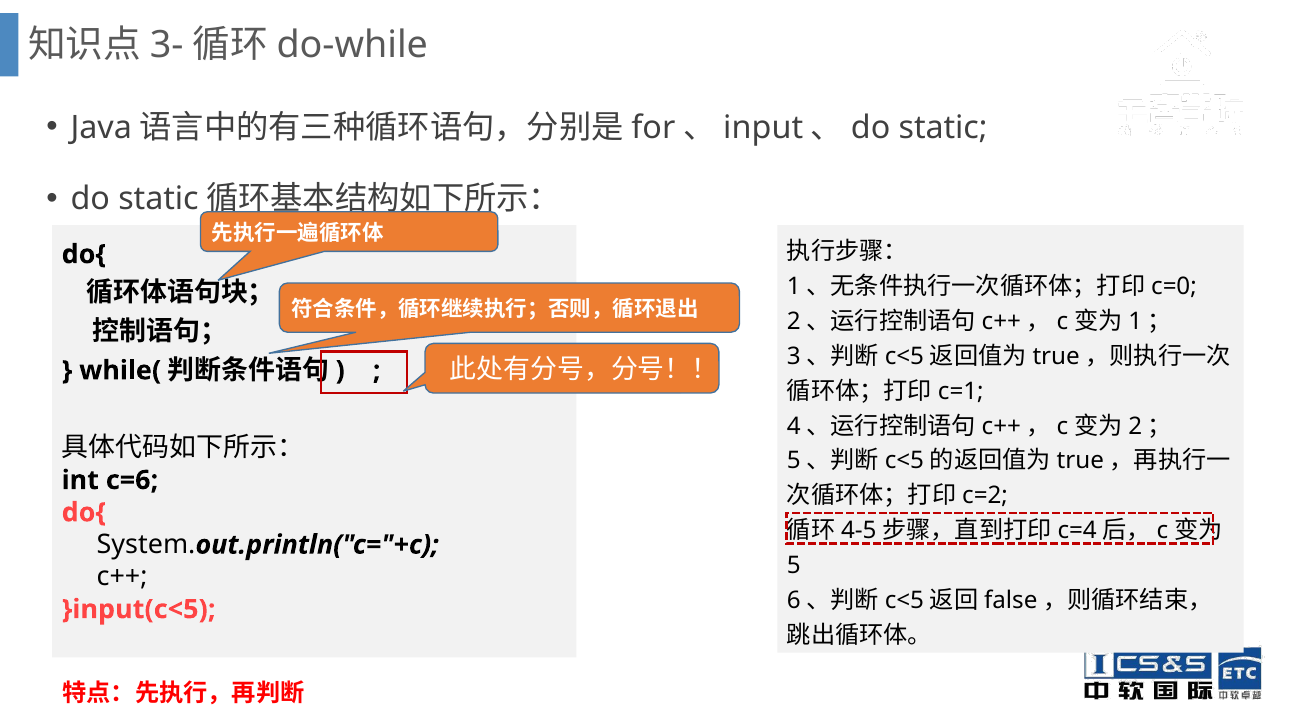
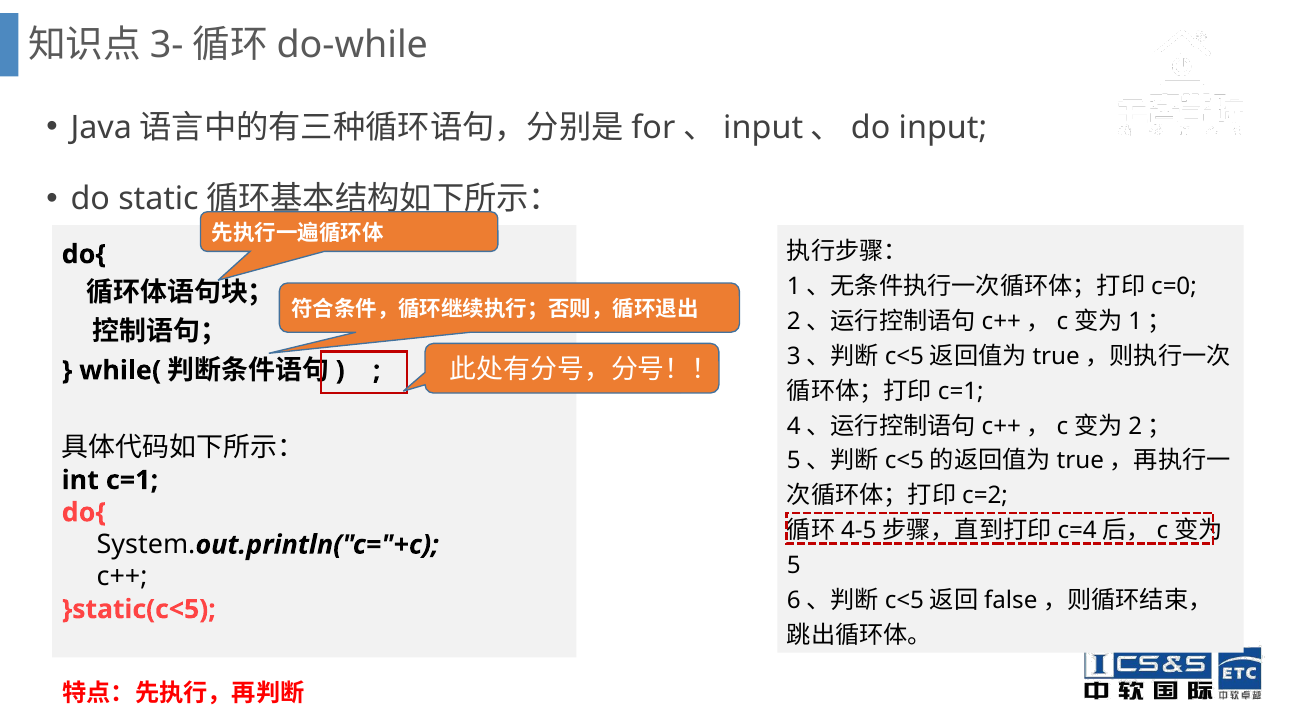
static at (943, 128): static -> input
c=6: c=6 -> c=1
}input(c<5: }input(c<5 -> }static(c<5
